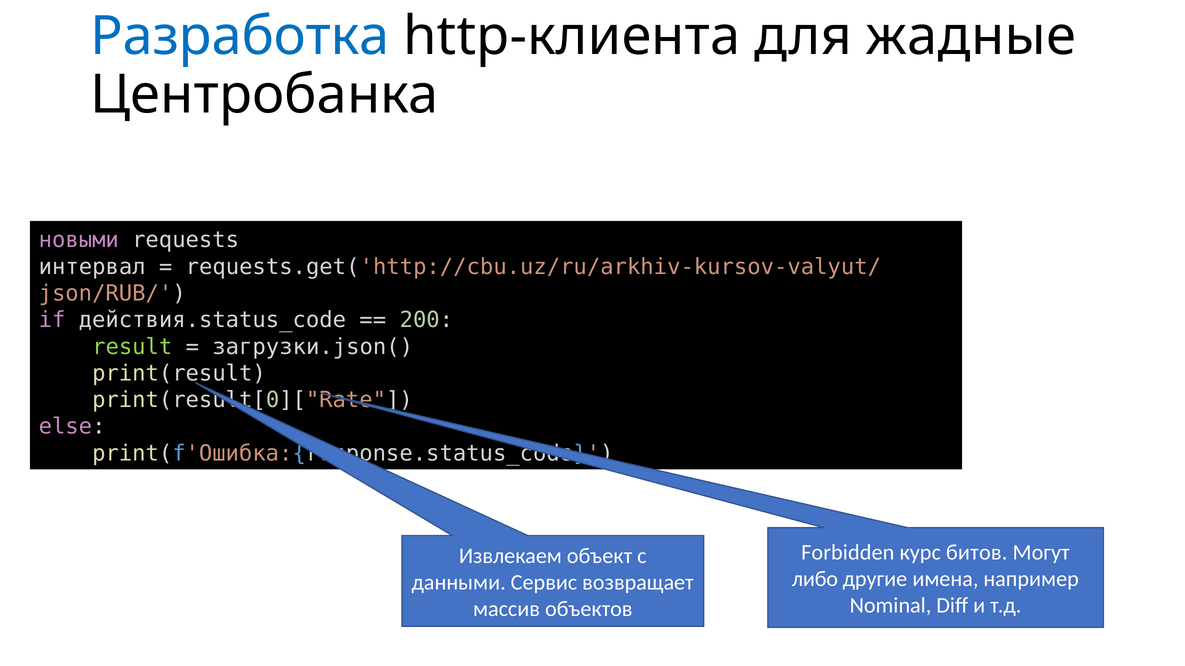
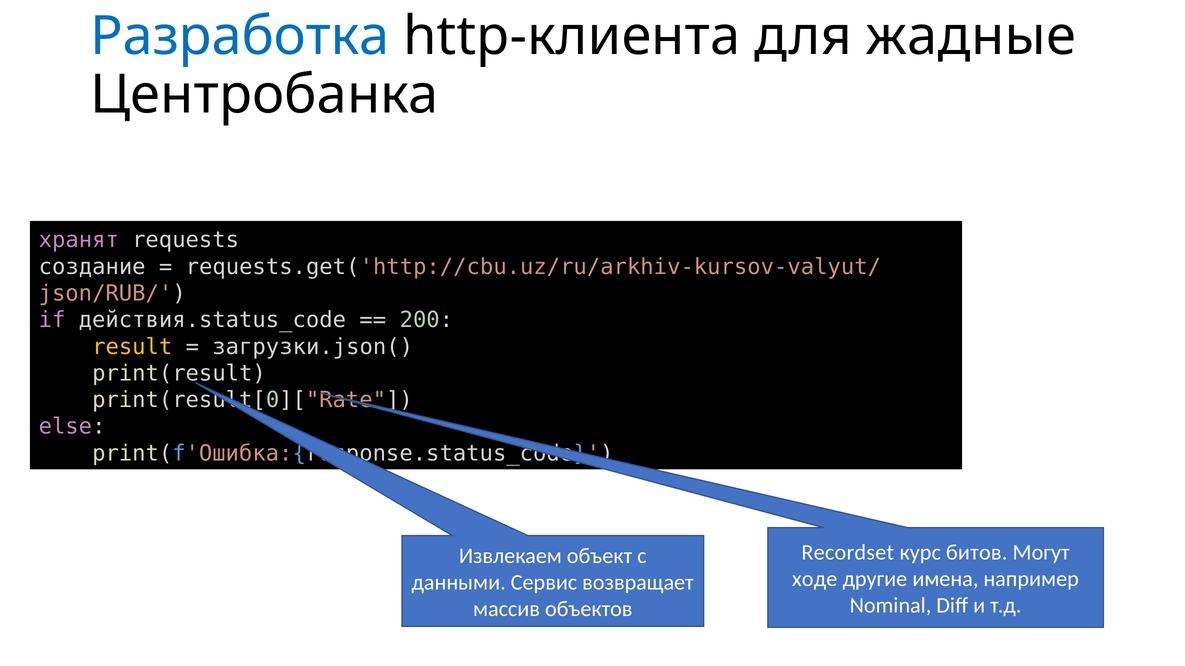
новыми: новыми -> хранят
интервал: интервал -> создание
result colour: light green -> yellow
Forbidden: Forbidden -> Recordset
либо: либо -> ходе
